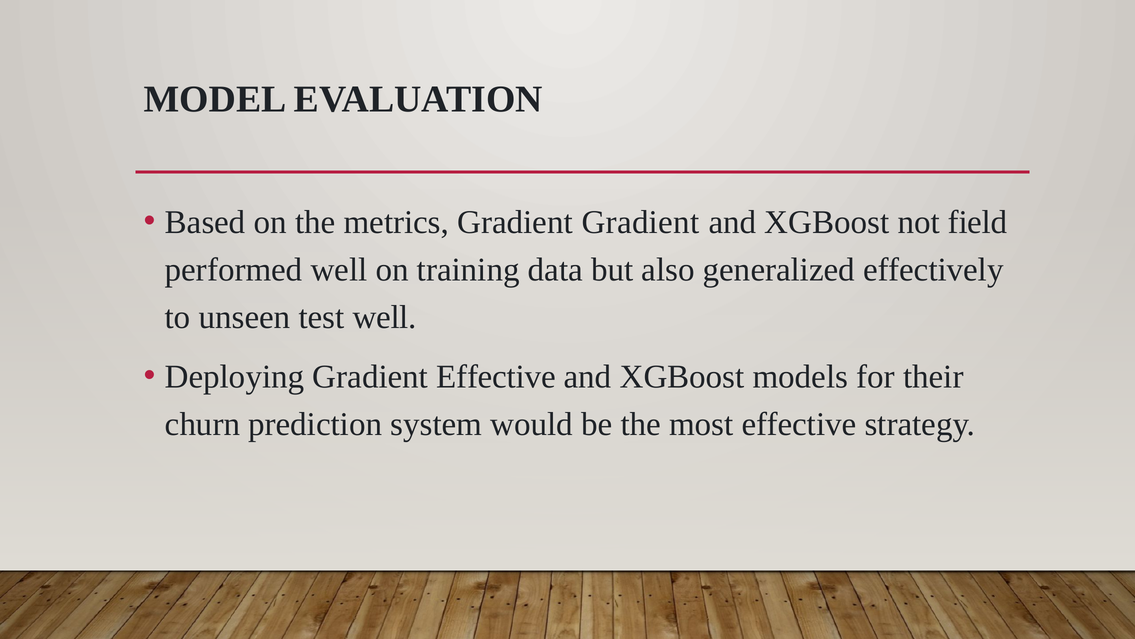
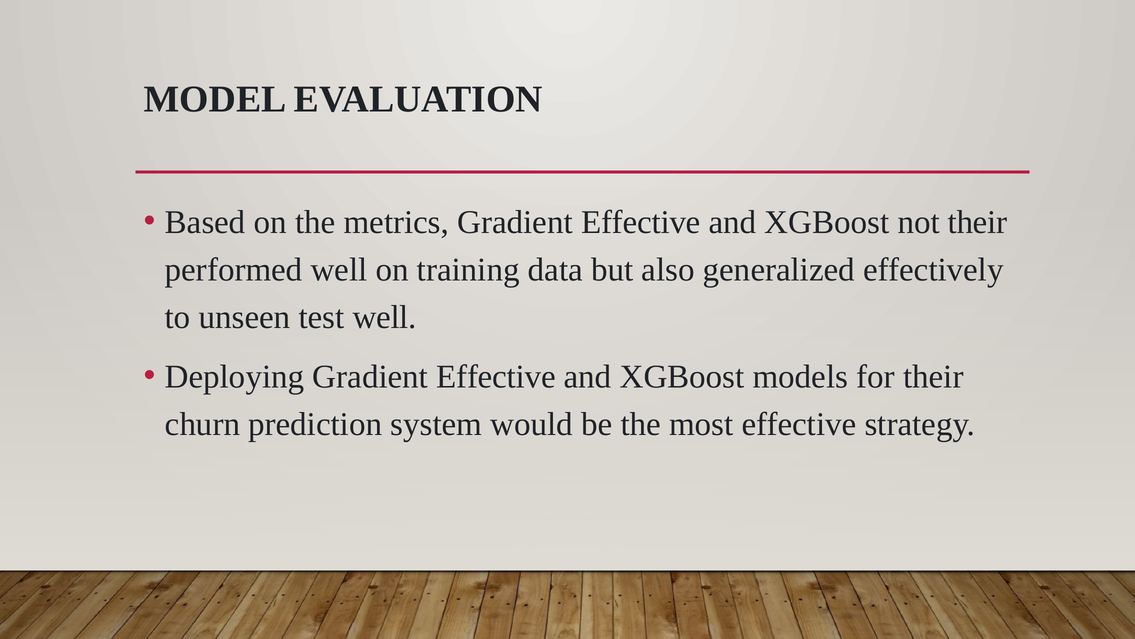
metrics Gradient Gradient: Gradient -> Effective
not field: field -> their
